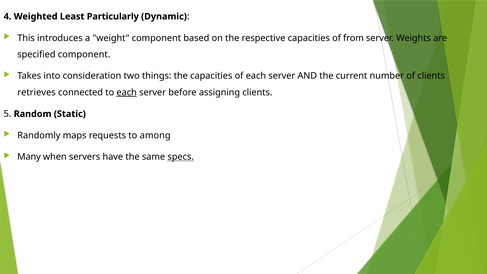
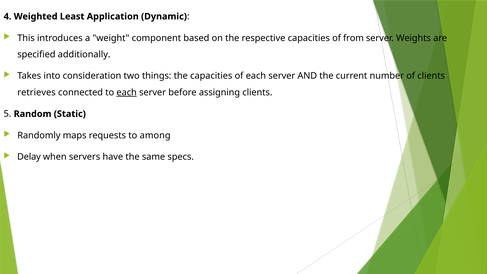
Particularly: Particularly -> Application
specified component: component -> additionally
Many: Many -> Delay
specs underline: present -> none
